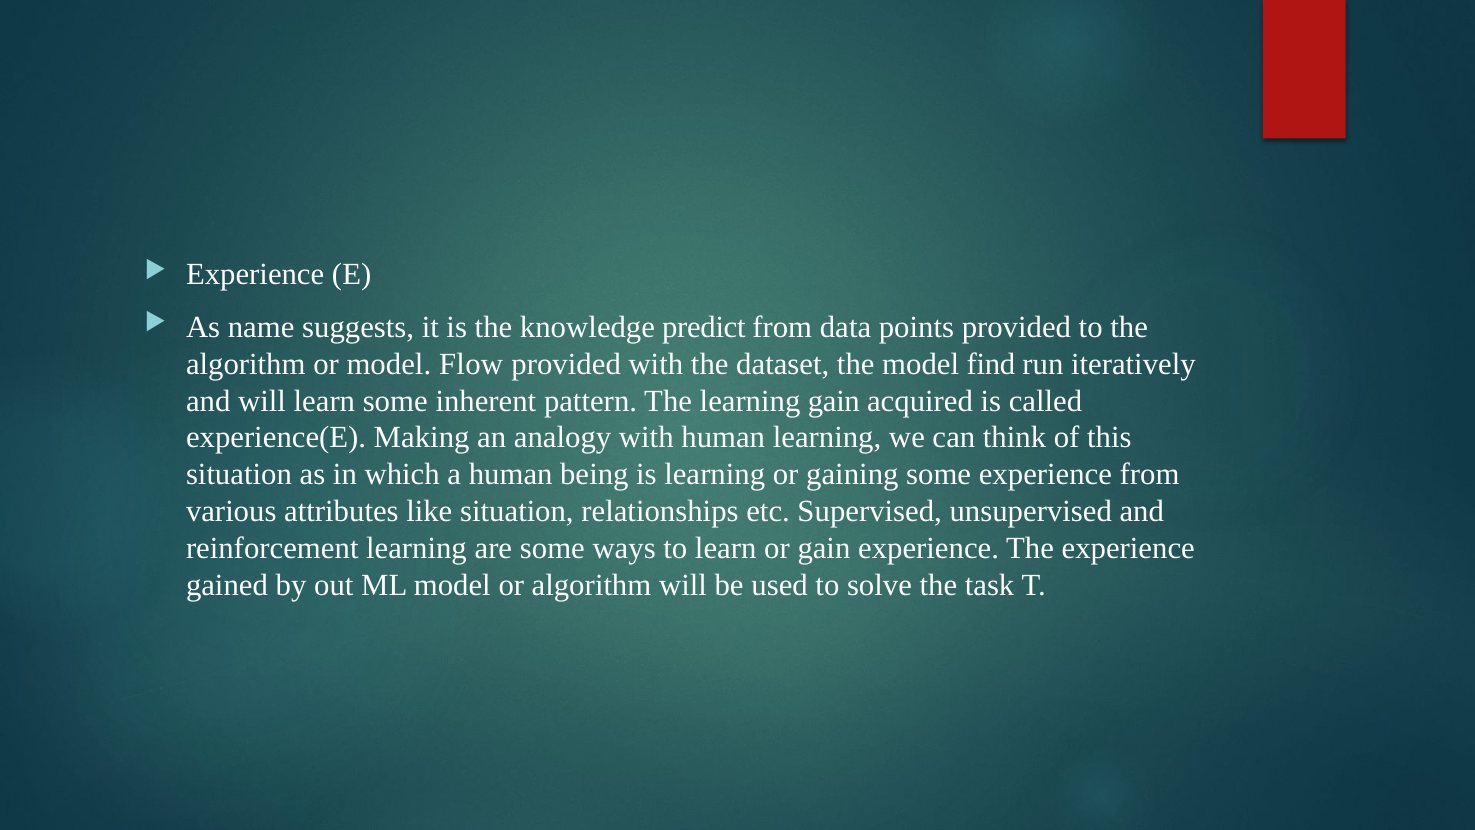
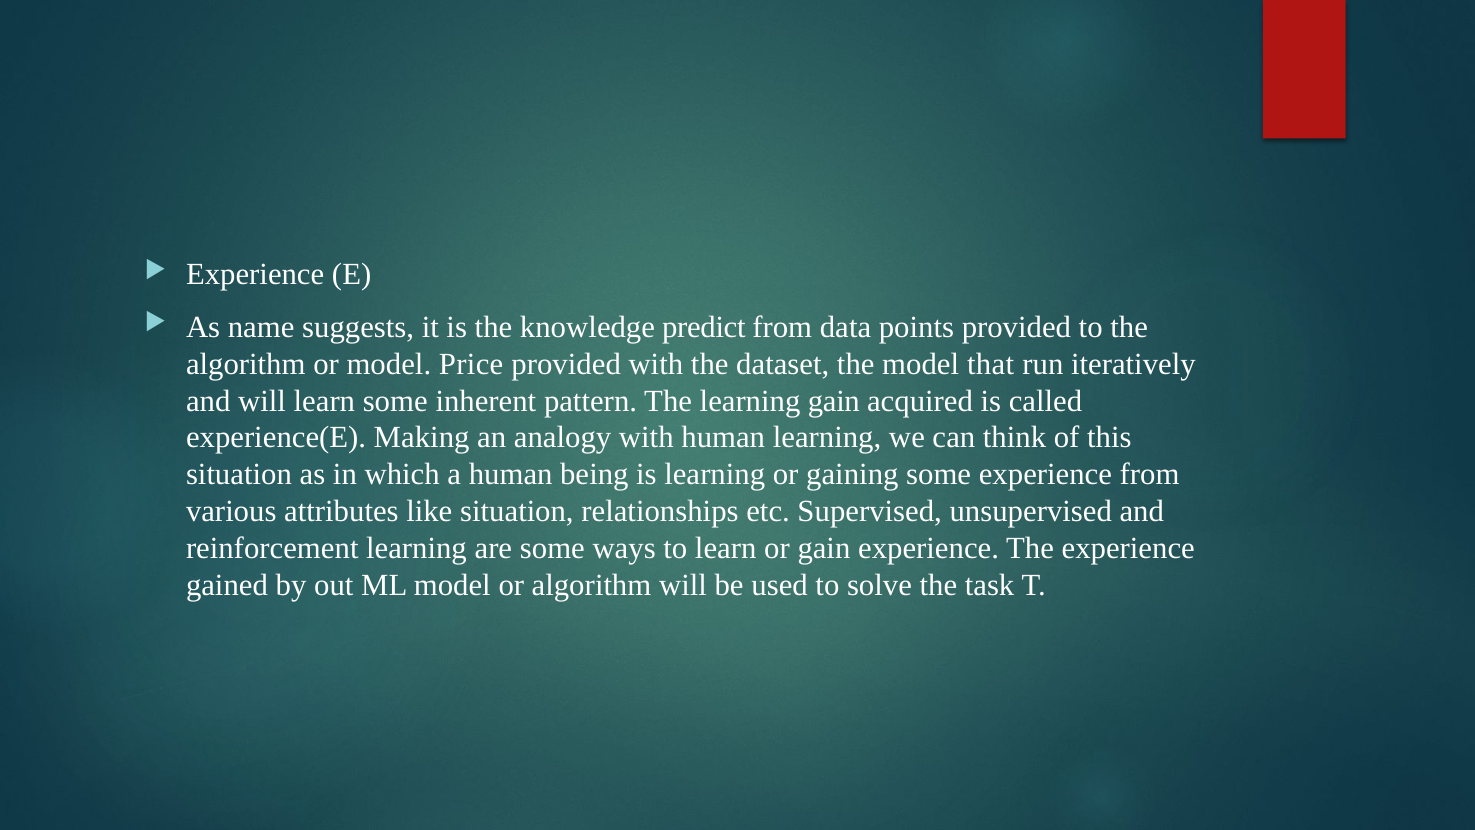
Flow: Flow -> Price
find: find -> that
